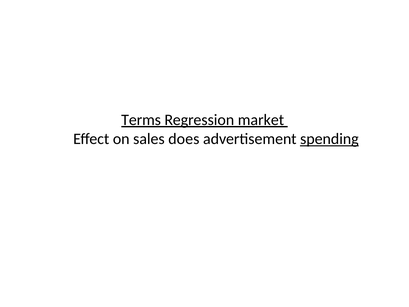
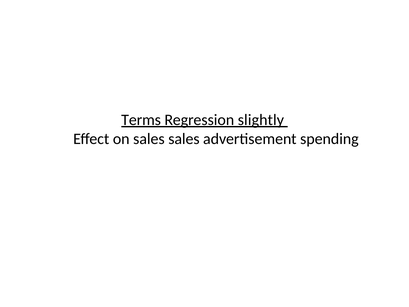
market: market -> slightly
sales does: does -> sales
spending underline: present -> none
